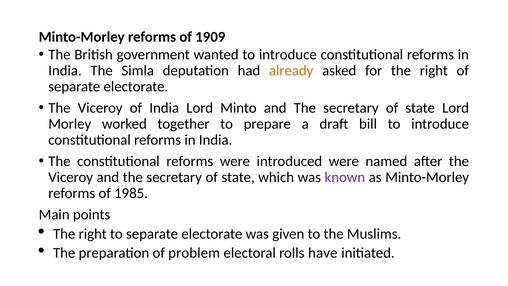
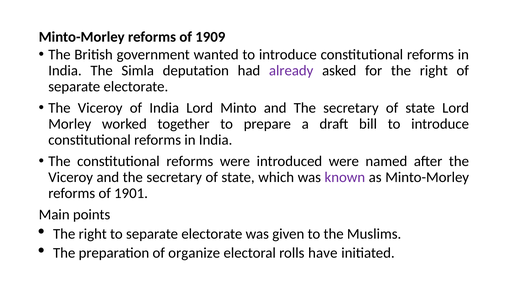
already colour: orange -> purple
1985: 1985 -> 1901
problem: problem -> organize
